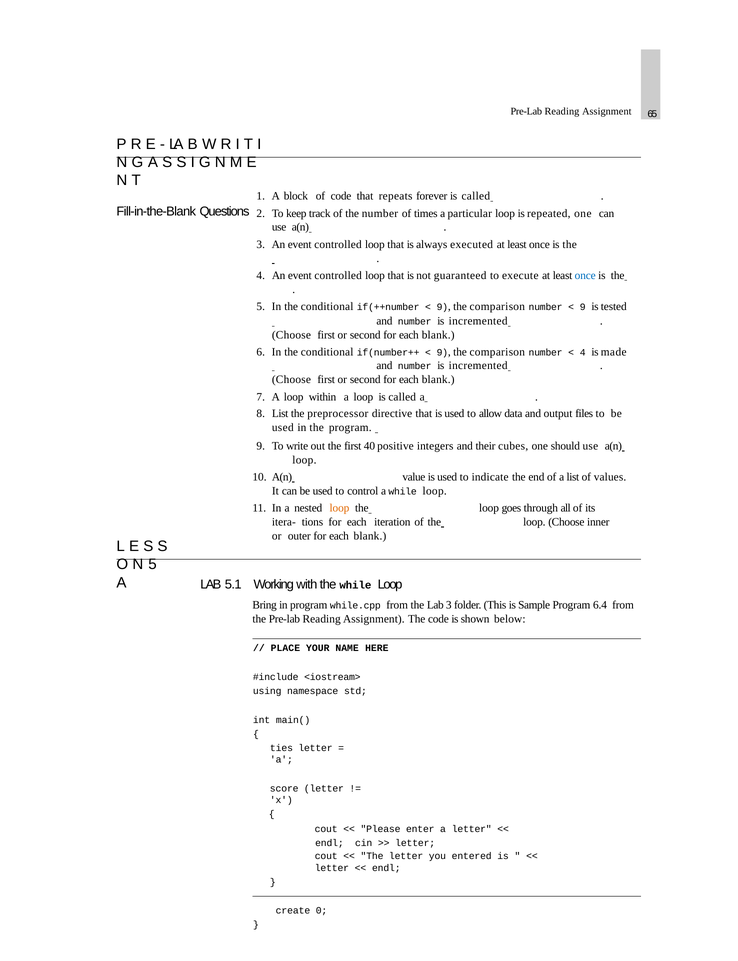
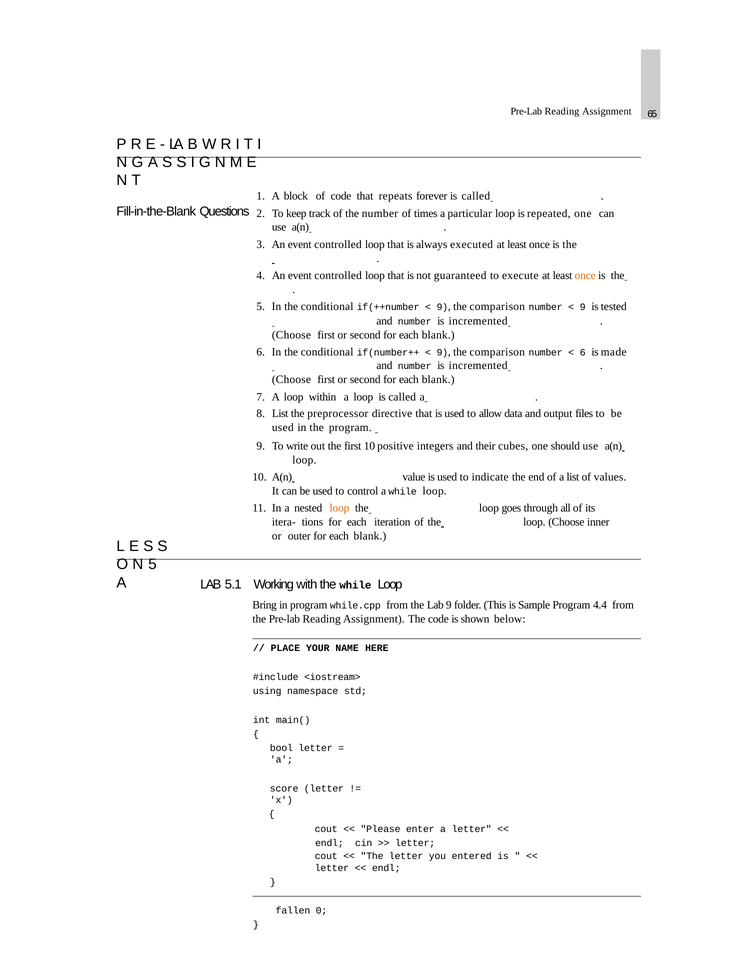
once at (585, 275) colour: blue -> orange
4 at (583, 353): 4 -> 6
first 40: 40 -> 10
Lab 3: 3 -> 9
6.4: 6.4 -> 4.4
ties: ties -> bool
create: create -> fallen
